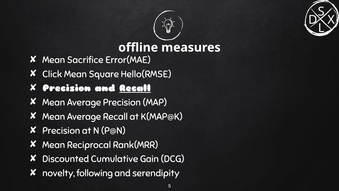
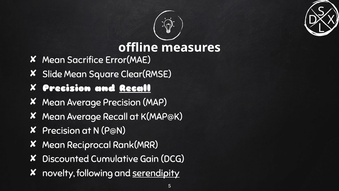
Click: Click -> Slide
Hello(RMSE: Hello(RMSE -> Clear(RMSE
serendipity underline: none -> present
